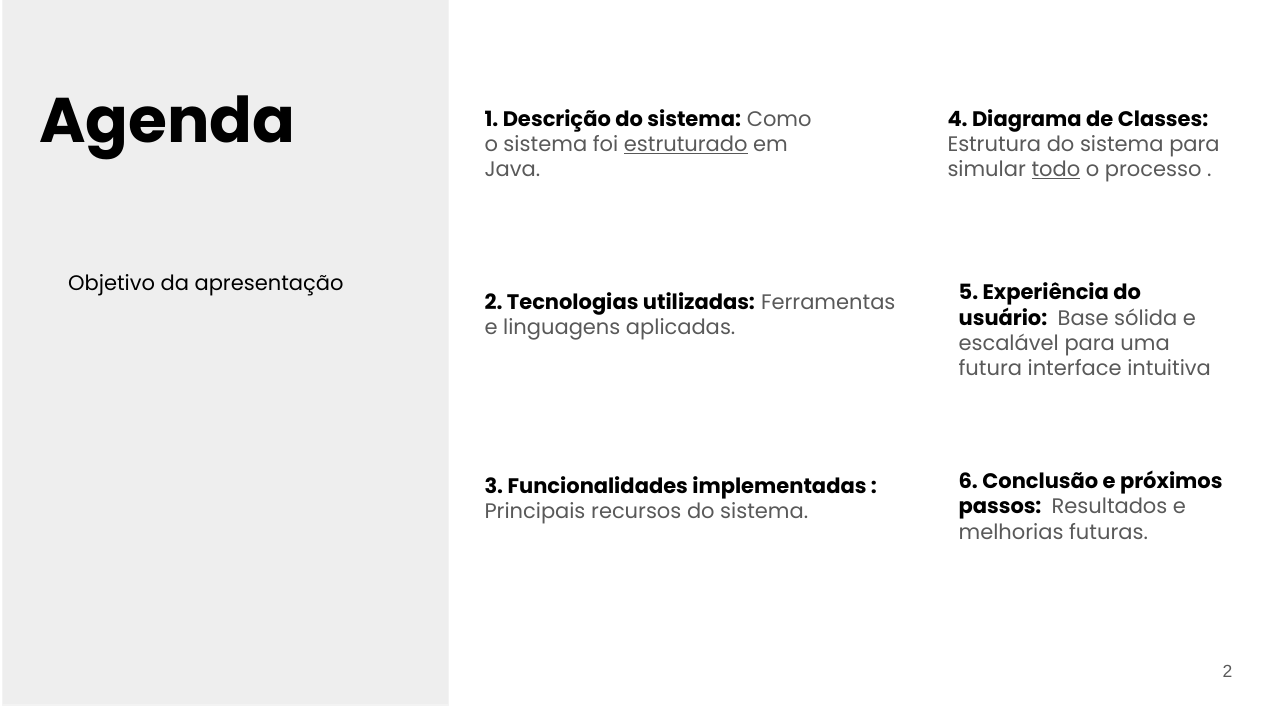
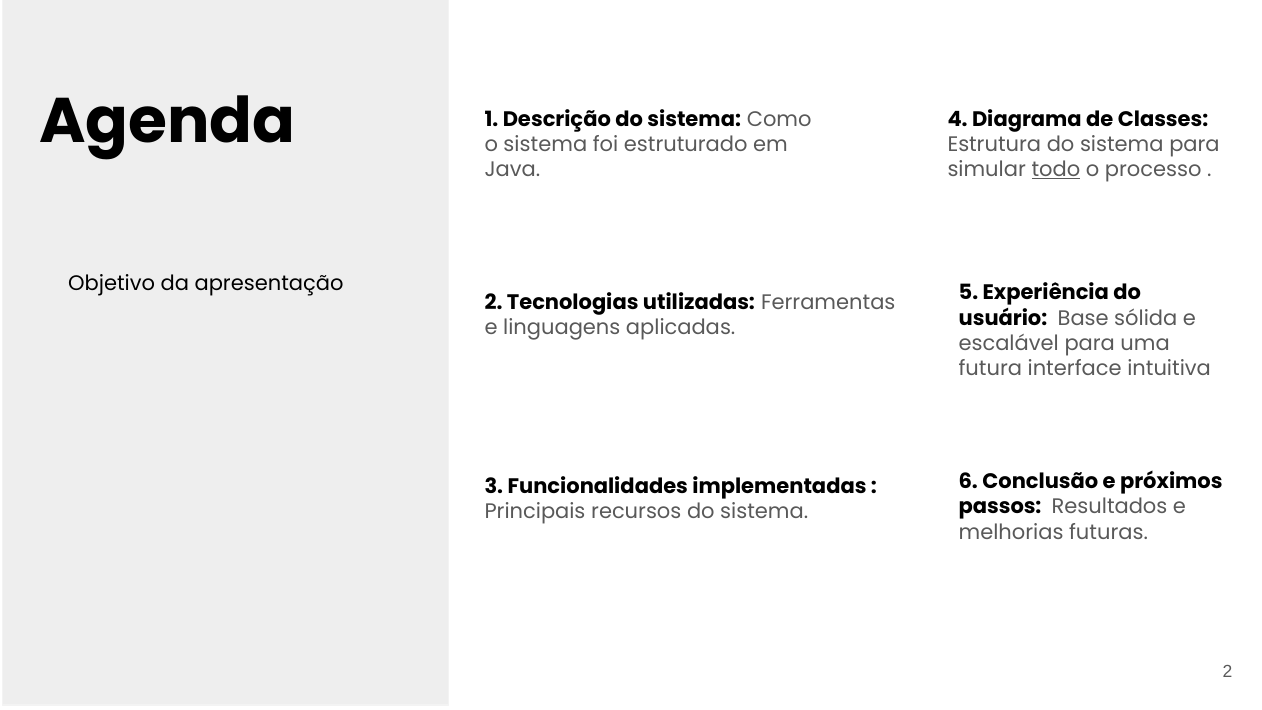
estruturado underline: present -> none
